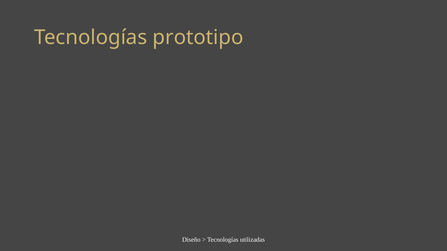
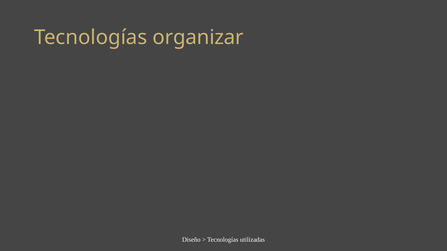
prototipo: prototipo -> organizar
